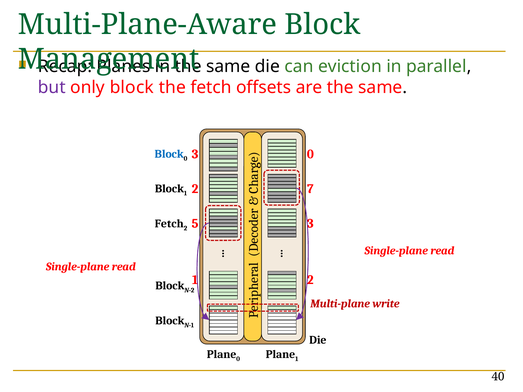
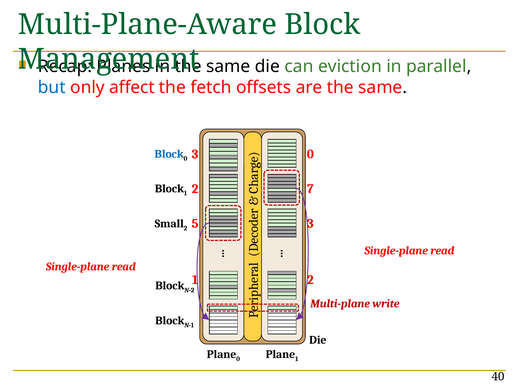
but colour: purple -> blue
only block: block -> affect
Fetch at (169, 224): Fetch -> Small
